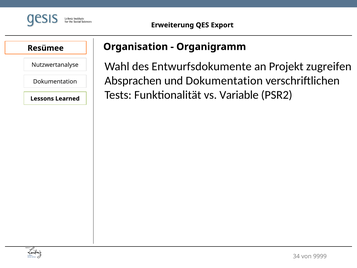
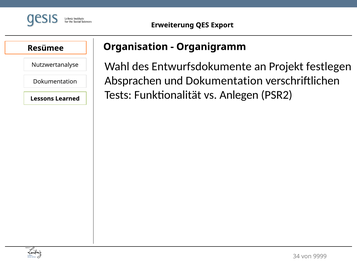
zugreifen: zugreifen -> festlegen
Variable: Variable -> Anlegen
